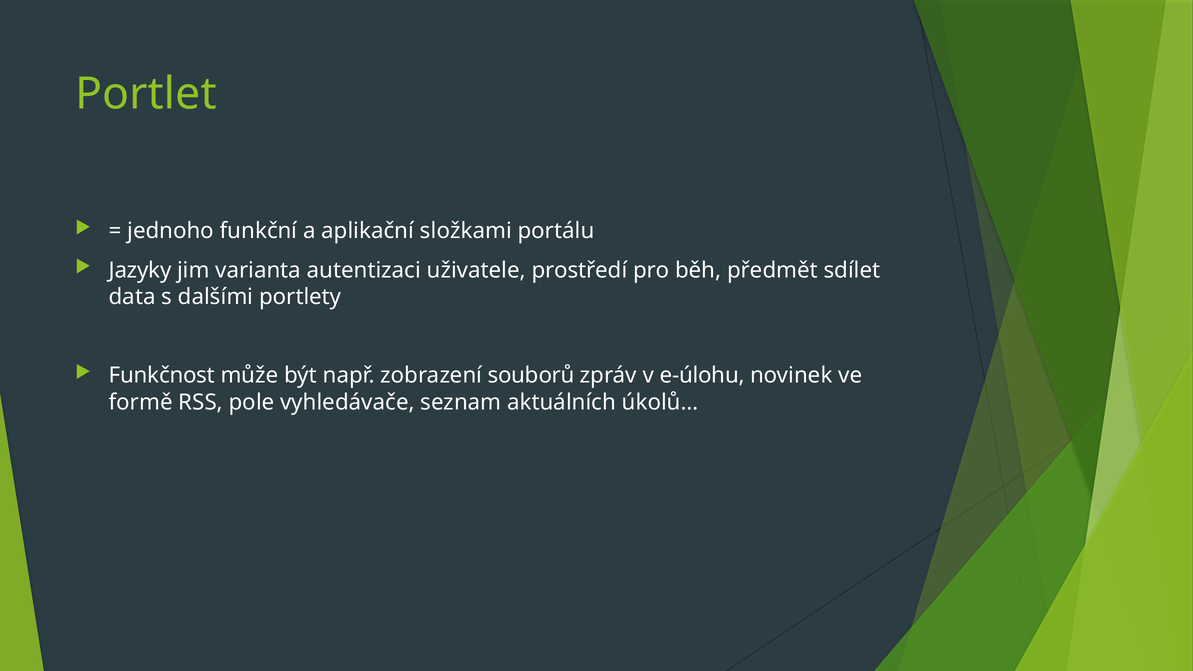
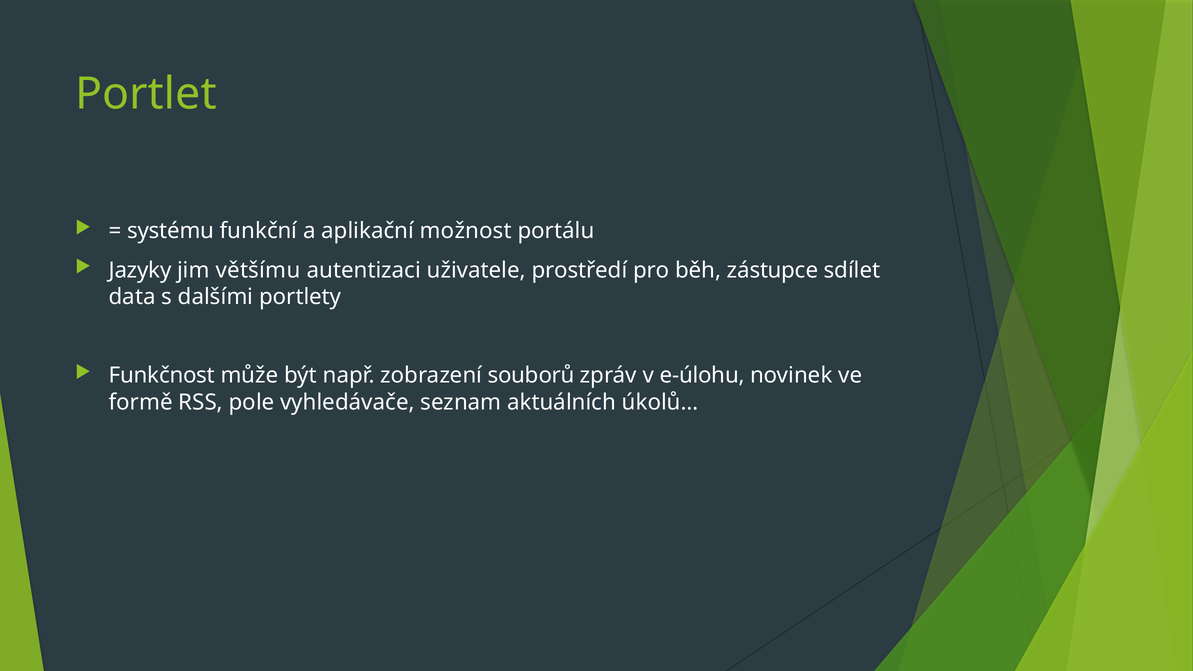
jednoho: jednoho -> systému
složkami: složkami -> možnost
varianta: varianta -> většímu
předmět: předmět -> zástupce
